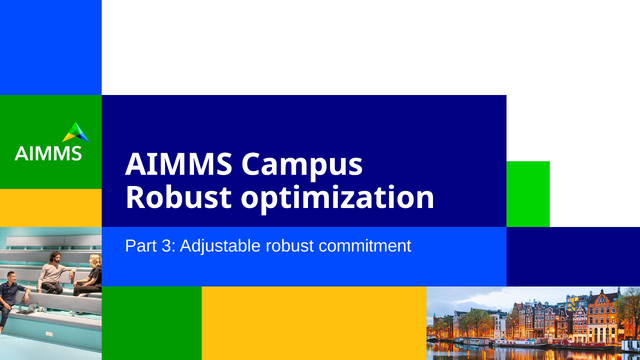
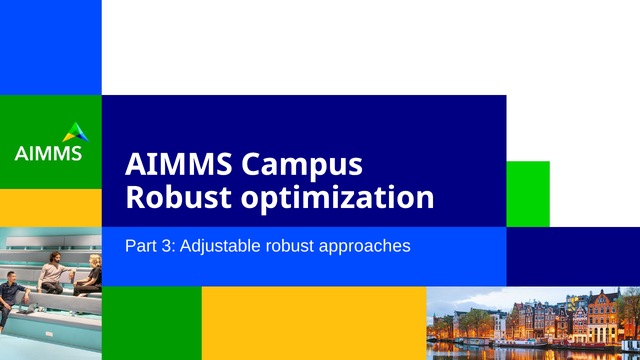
commitment: commitment -> approaches
